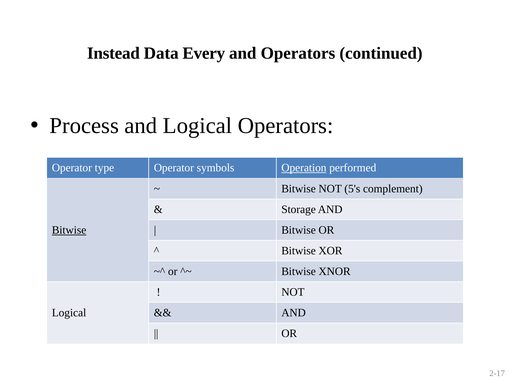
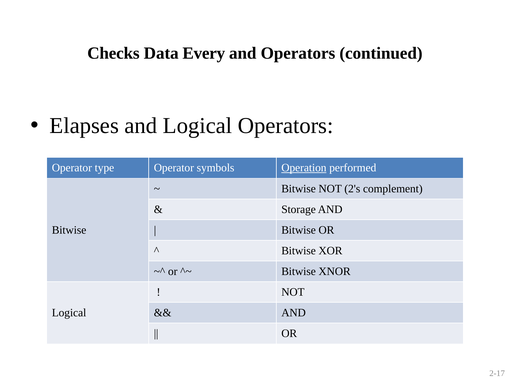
Instead: Instead -> Checks
Process: Process -> Elapses
5's: 5's -> 2's
Bitwise at (69, 230) underline: present -> none
